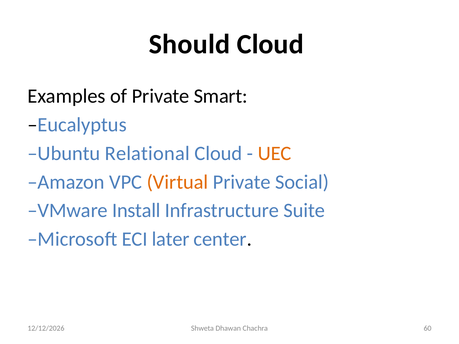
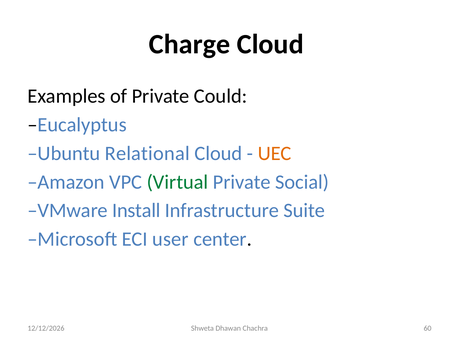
Should: Should -> Charge
Smart: Smart -> Could
Virtual colour: orange -> green
later: later -> user
